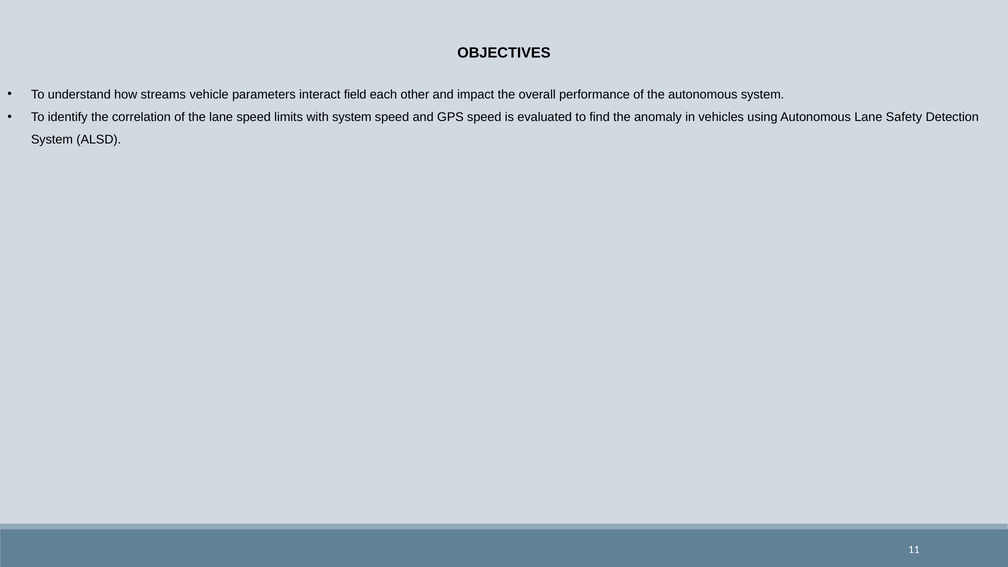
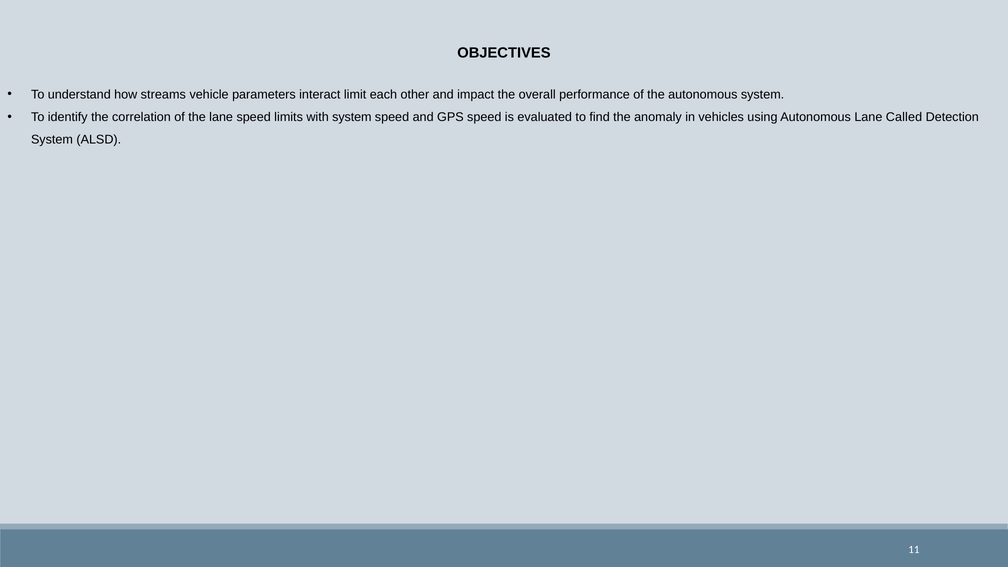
field: field -> limit
Safety: Safety -> Called
